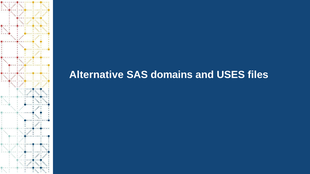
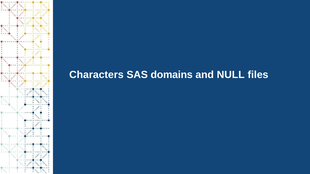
Alternative: Alternative -> Characters
USES: USES -> NULL
